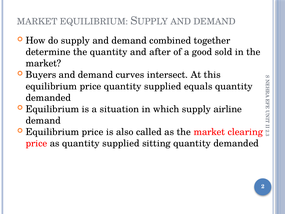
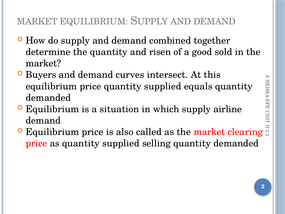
after: after -> risen
sitting: sitting -> selling
